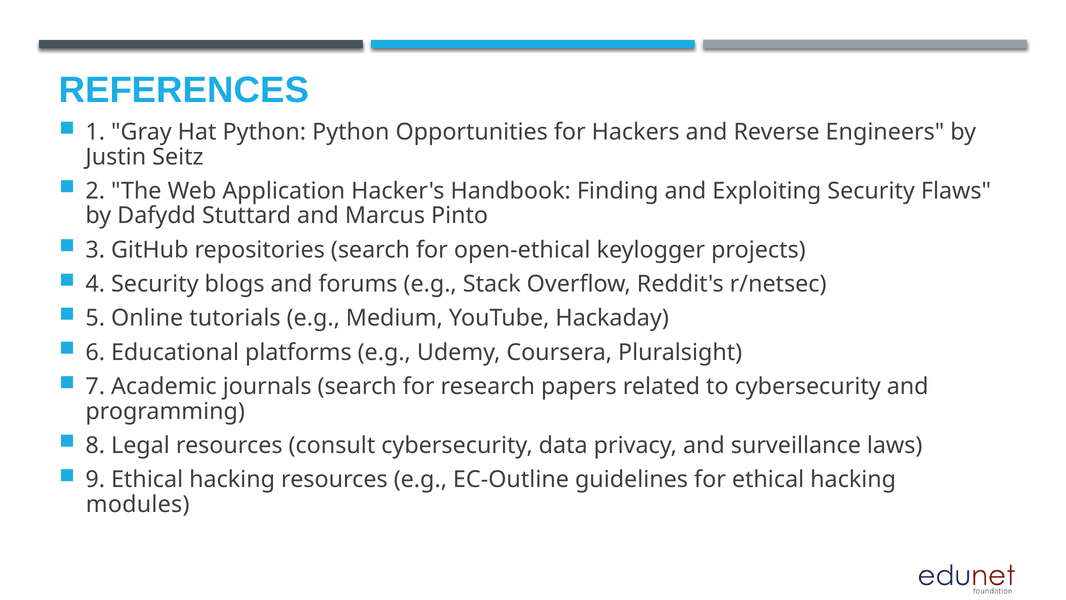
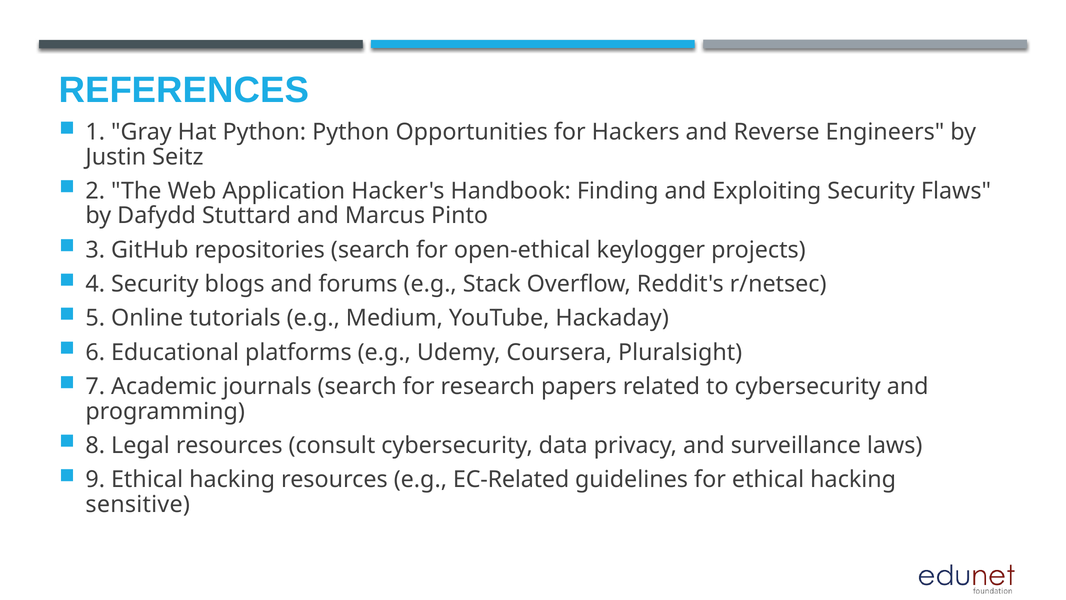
EC-Outline: EC-Outline -> EC-Related
modules: modules -> sensitive
